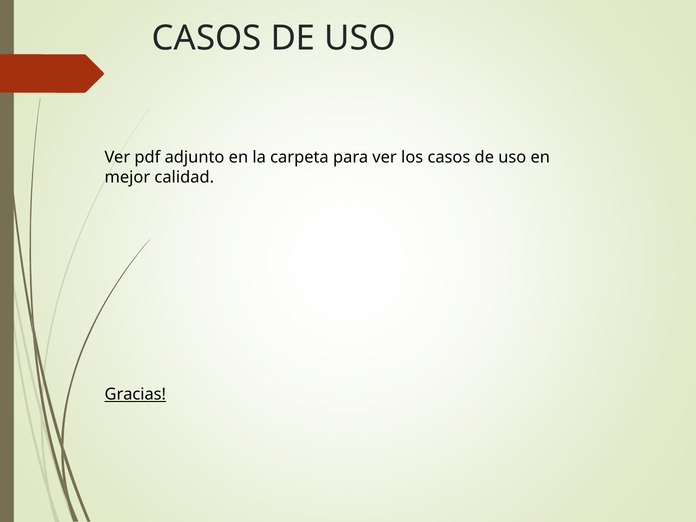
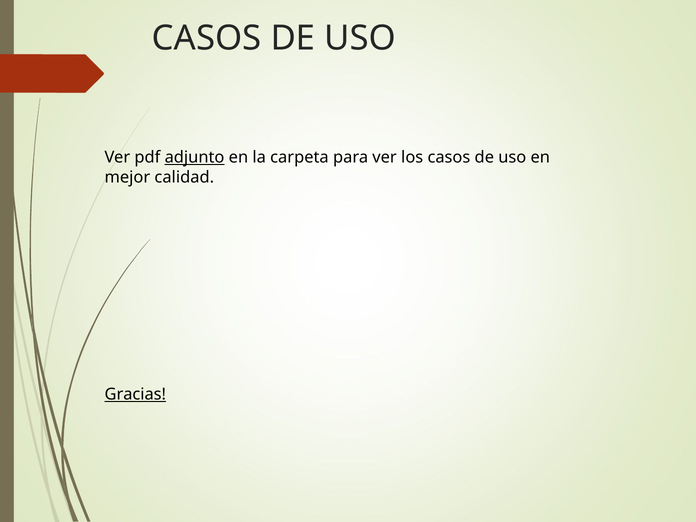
adjunto underline: none -> present
